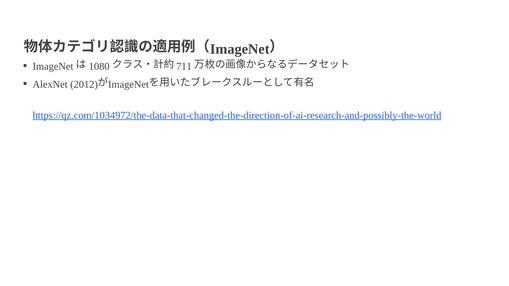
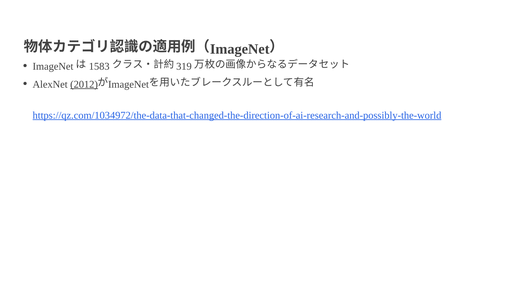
1080: 1080 -> 1583
711: 711 -> 319
2012 underline: none -> present
